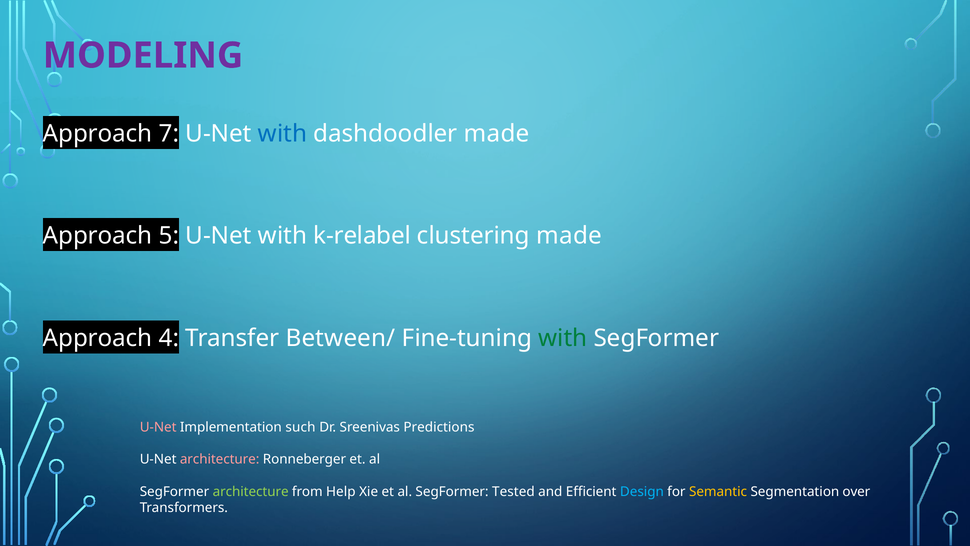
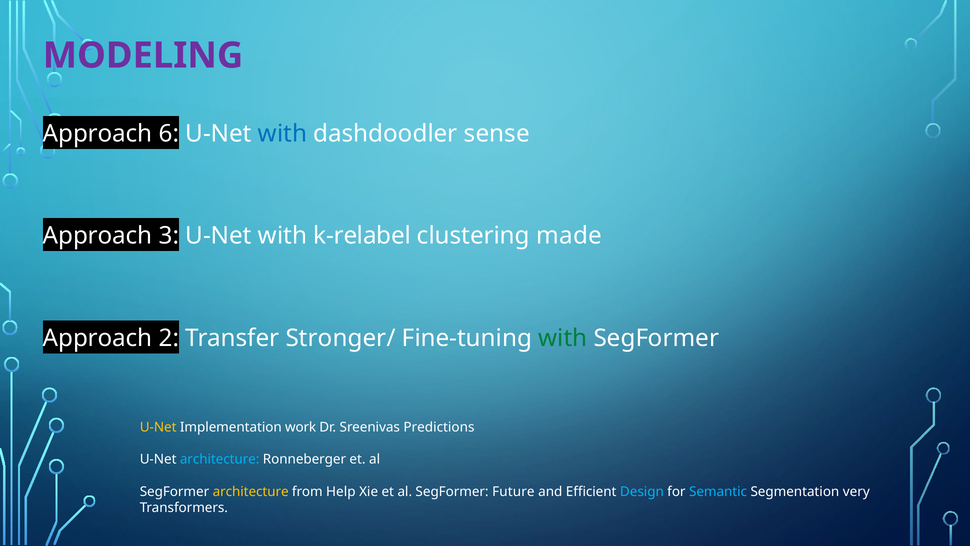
7: 7 -> 6
dashdoodler made: made -> sense
5: 5 -> 3
4: 4 -> 2
Between/: Between/ -> Stronger/
U-Net at (158, 427) colour: pink -> yellow
such: such -> work
architecture at (220, 459) colour: pink -> light blue
architecture at (251, 491) colour: light green -> yellow
Tested: Tested -> Future
Semantic colour: yellow -> light blue
over: over -> very
